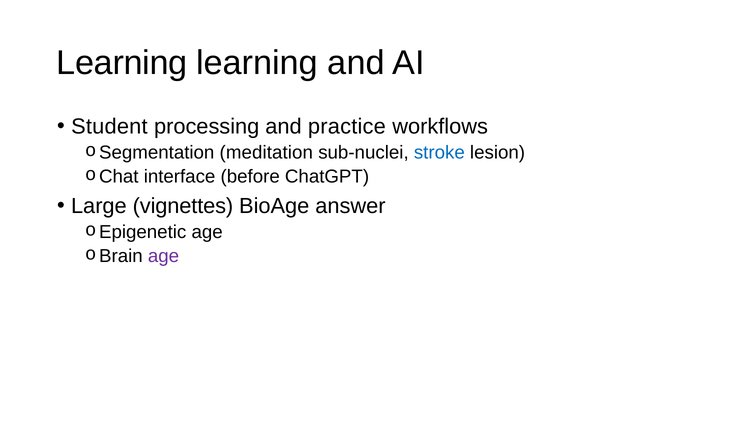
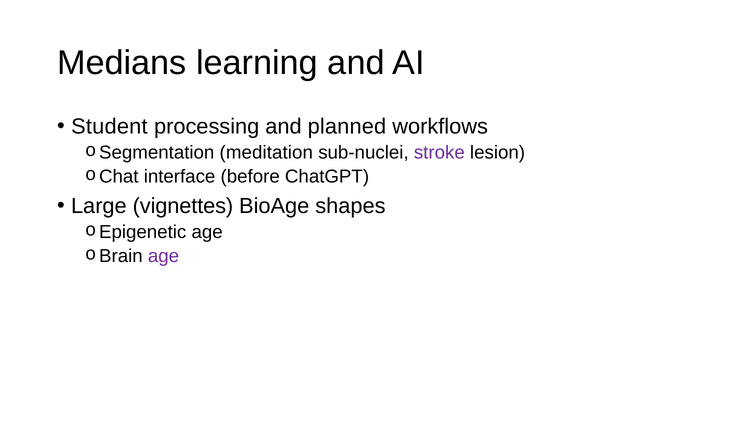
Learning at (122, 63): Learning -> Medians
practice: practice -> planned
stroke colour: blue -> purple
answer: answer -> shapes
